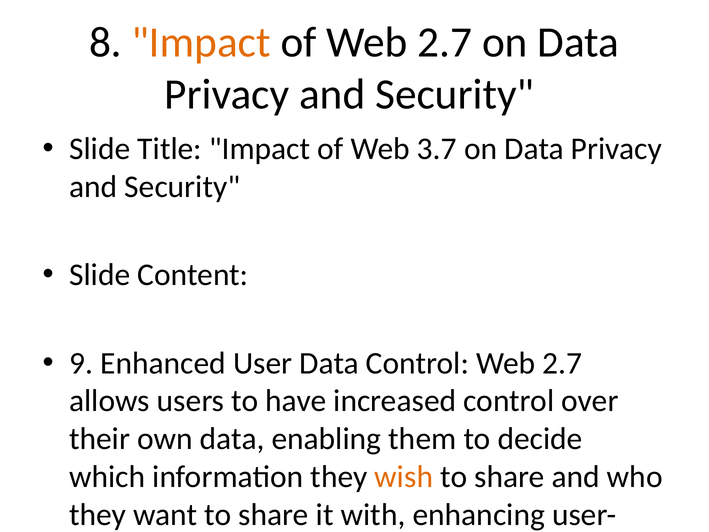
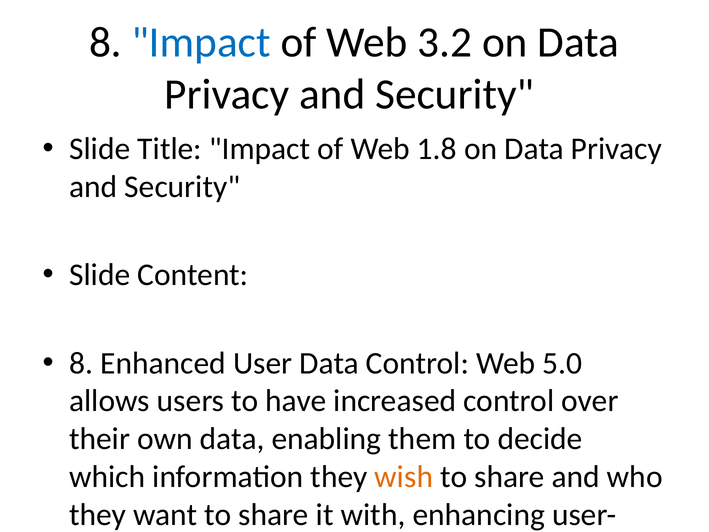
Impact at (201, 43) colour: orange -> blue
of Web 2.7: 2.7 -> 3.2
3.7: 3.7 -> 1.8
9 at (81, 363): 9 -> 8
Control Web 2.7: 2.7 -> 5.0
